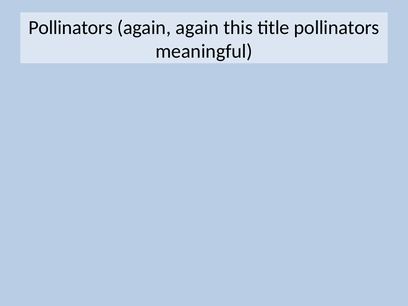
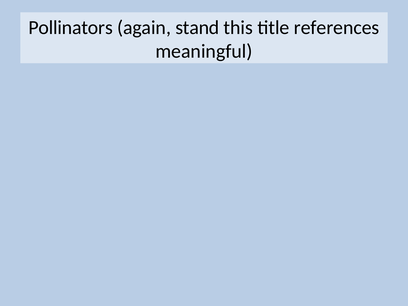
again again: again -> stand
title pollinators: pollinators -> references
